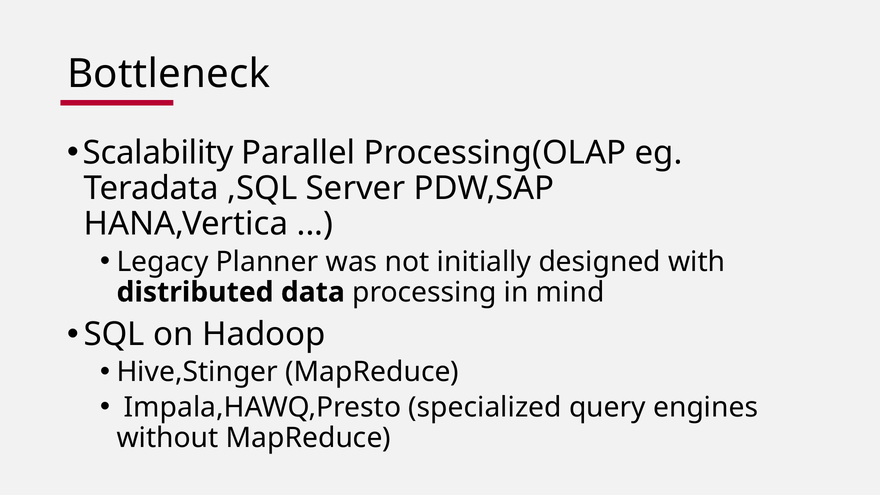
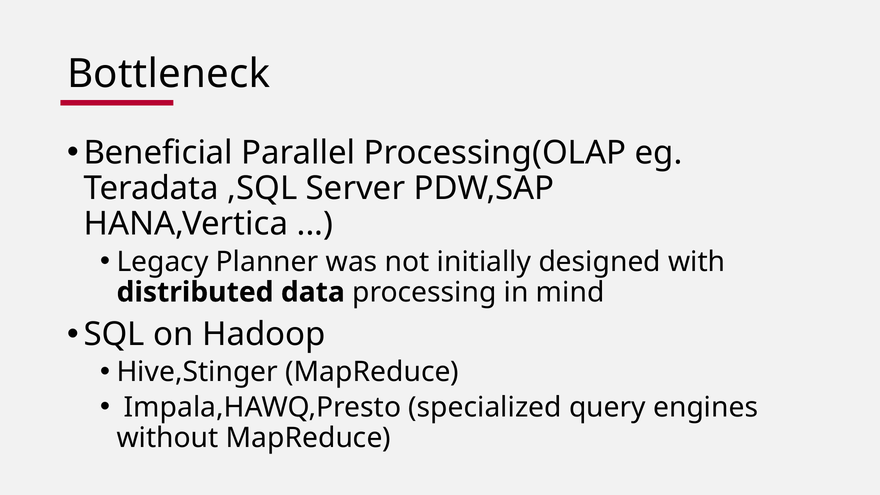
Scalability: Scalability -> Beneficial
